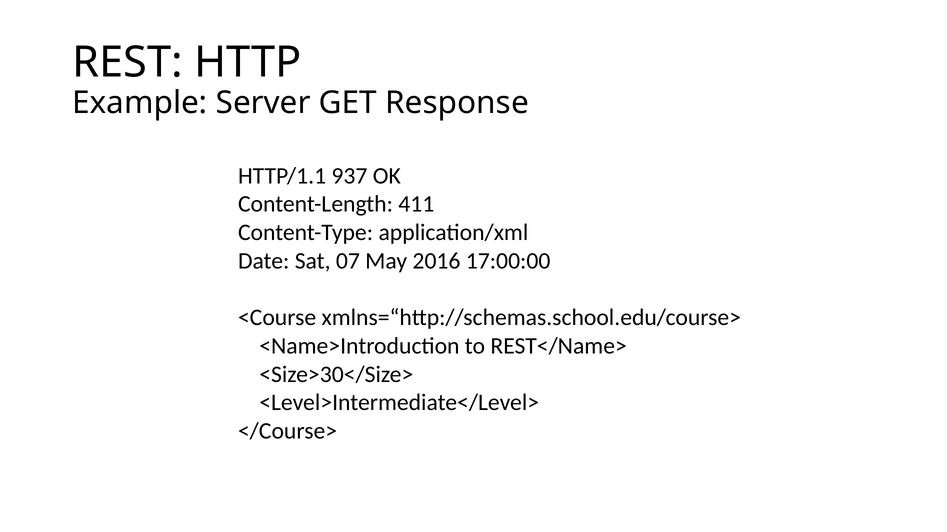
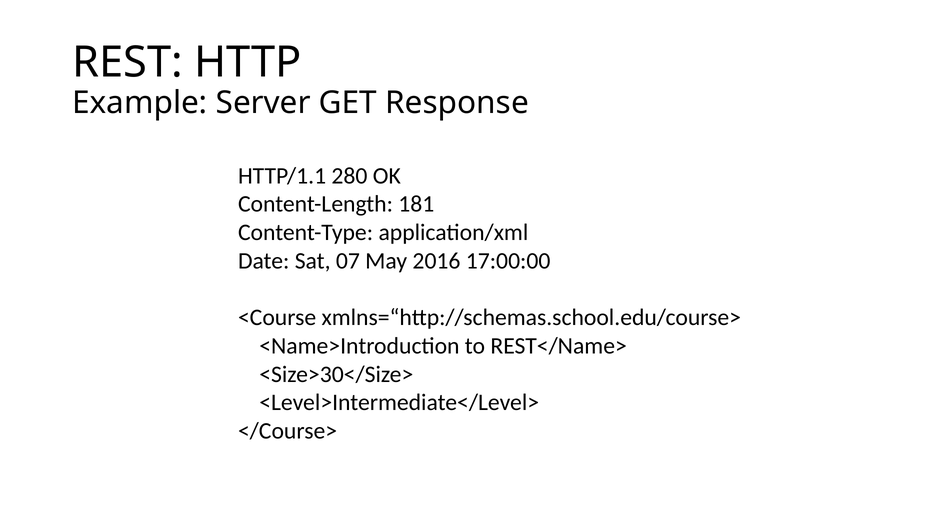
937: 937 -> 280
411: 411 -> 181
